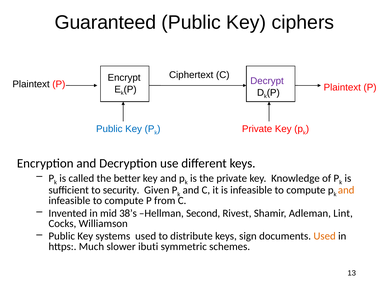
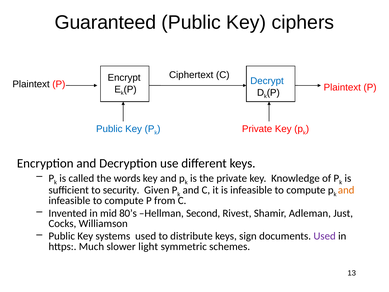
Decrypt colour: purple -> blue
better: better -> words
38’s: 38’s -> 80’s
Lint: Lint -> Just
Used at (325, 236) colour: orange -> purple
ibuti: ibuti -> light
